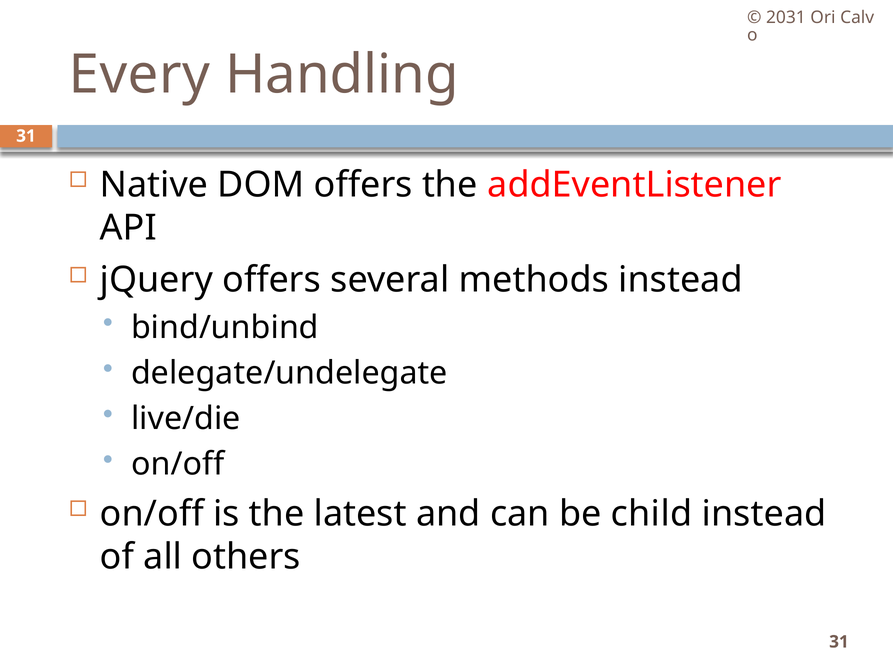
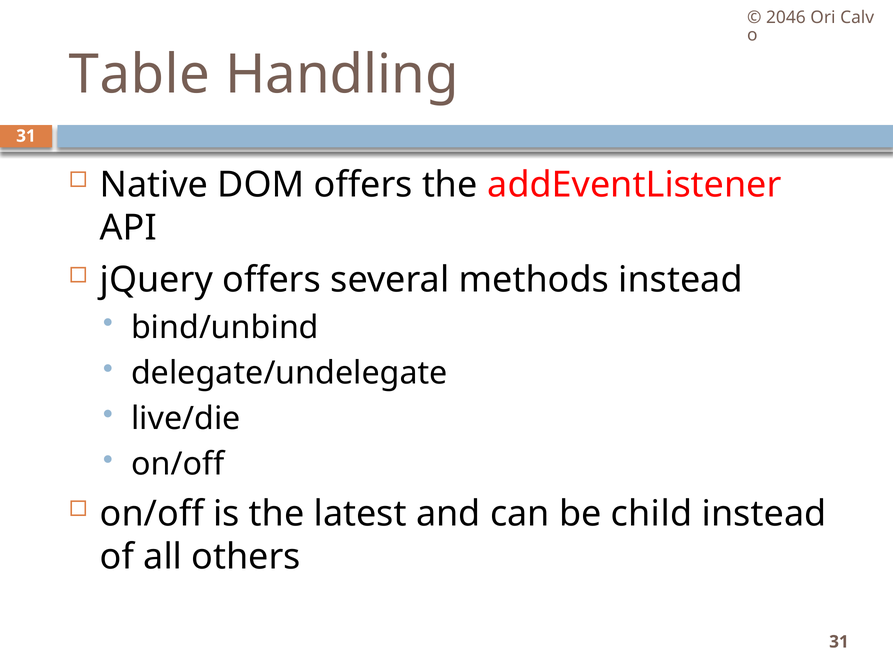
2031: 2031 -> 2046
Every: Every -> Table
